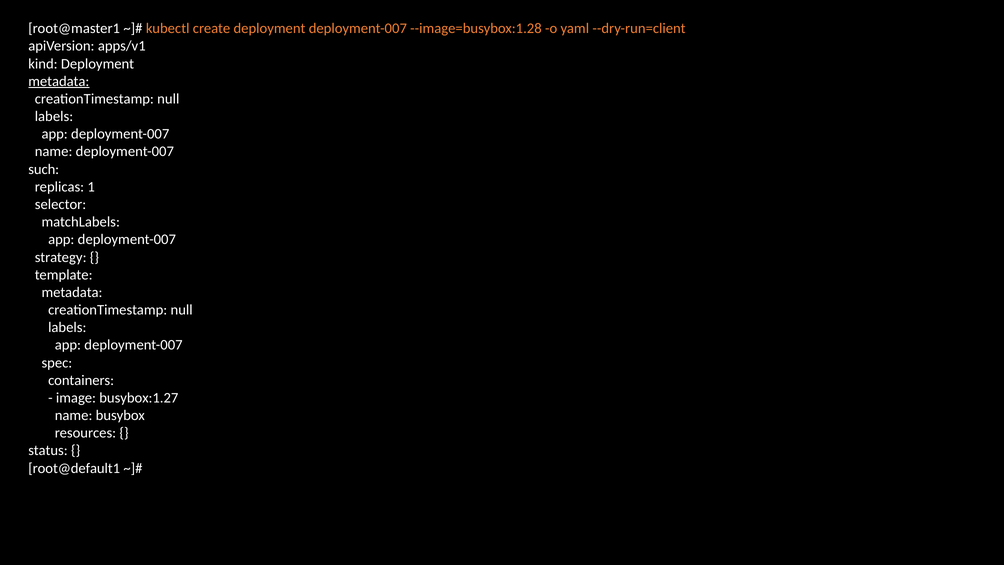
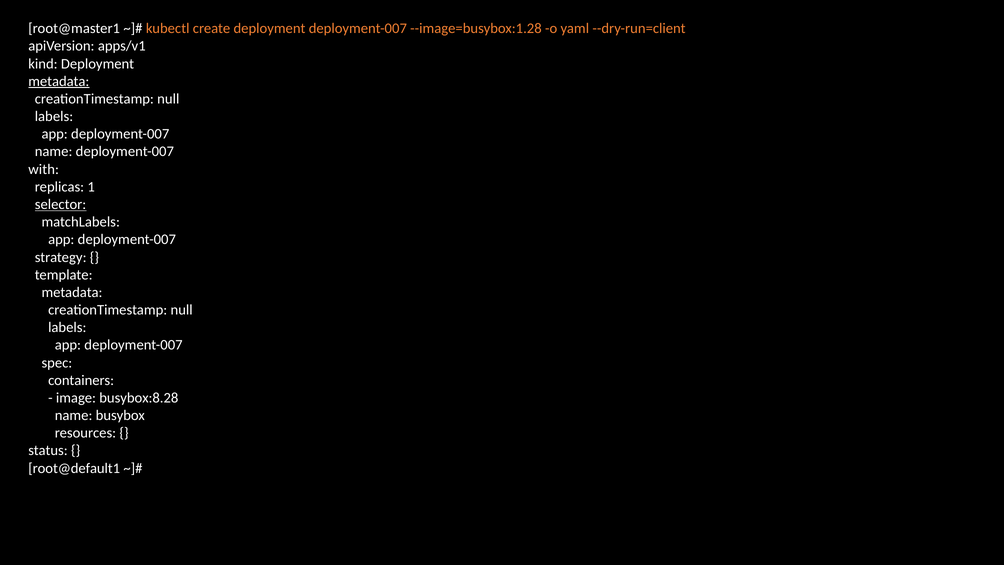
such: such -> with
selector underline: none -> present
busybox:1.27: busybox:1.27 -> busybox:8.28
